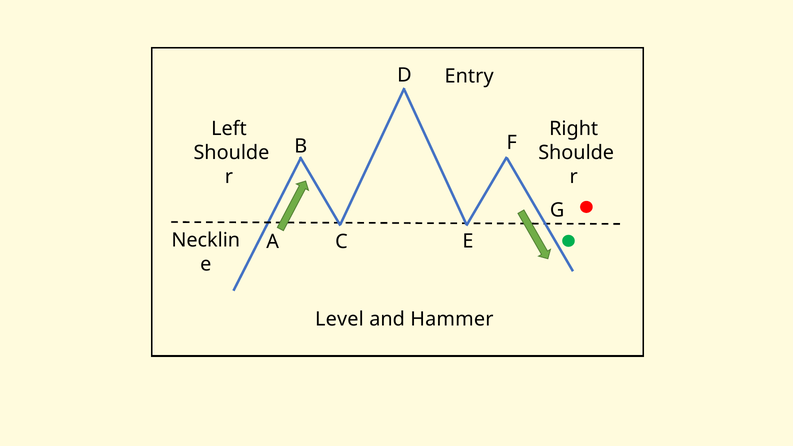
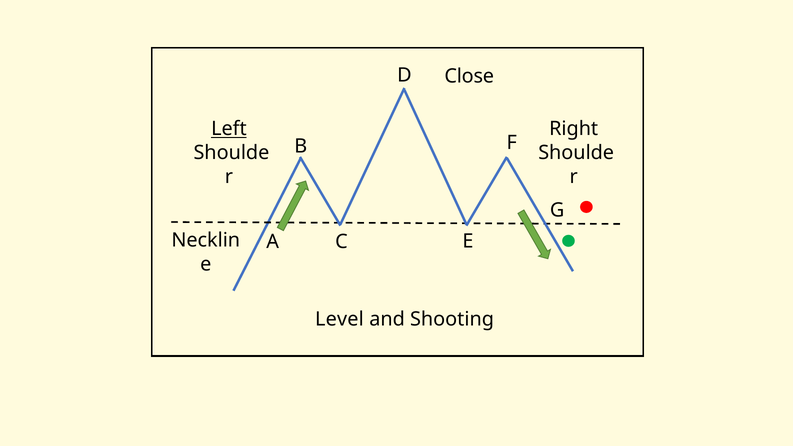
Entry: Entry -> Close
Left underline: none -> present
Hammer: Hammer -> Shooting
